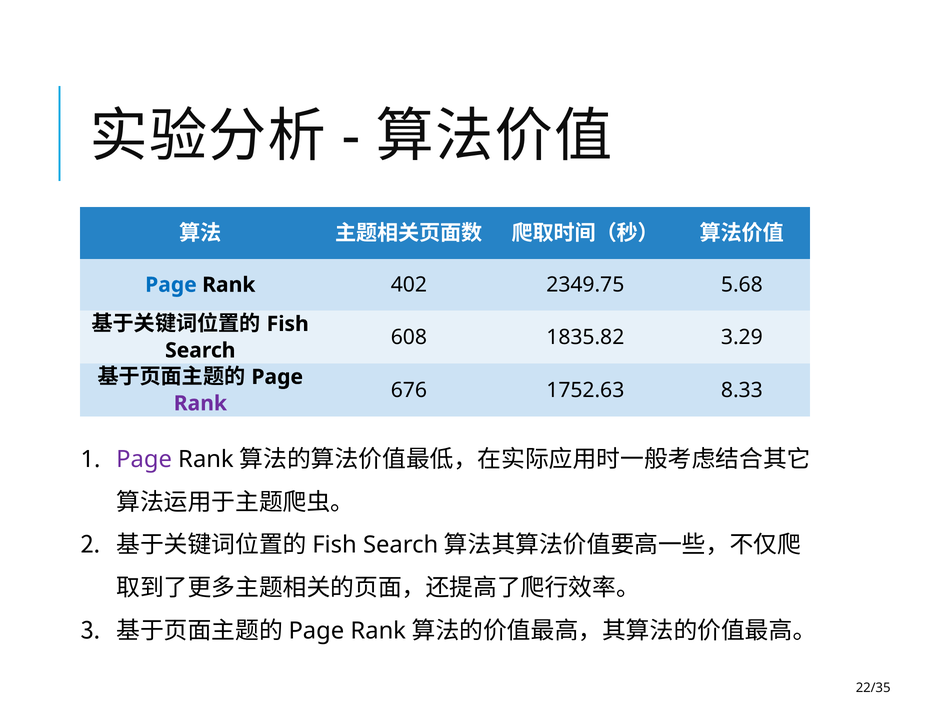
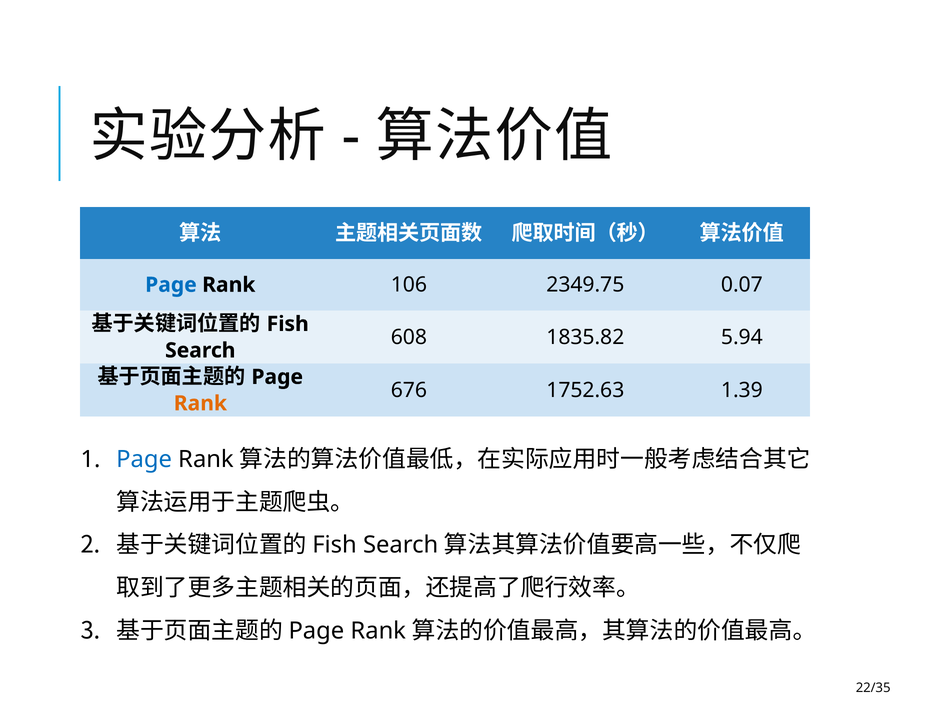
402: 402 -> 106
5.68: 5.68 -> 0.07
3.29: 3.29 -> 5.94
8.33: 8.33 -> 1.39
Rank at (200, 403) colour: purple -> orange
Page at (144, 459) colour: purple -> blue
